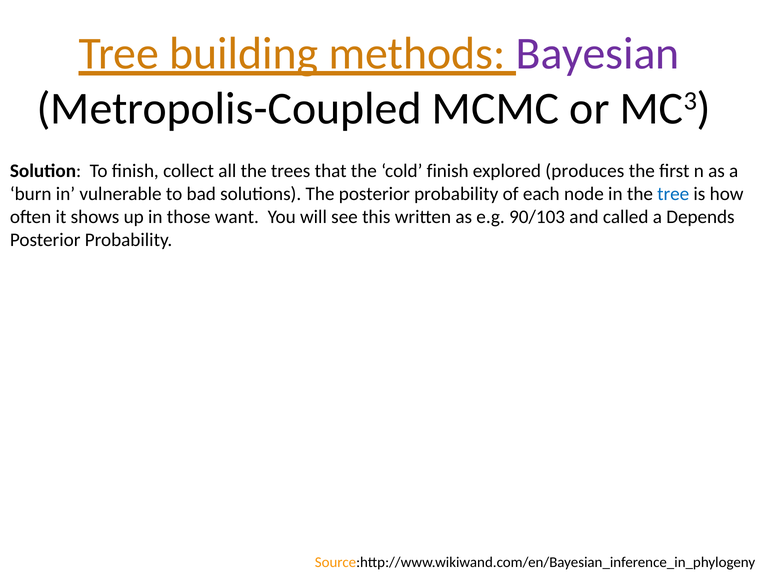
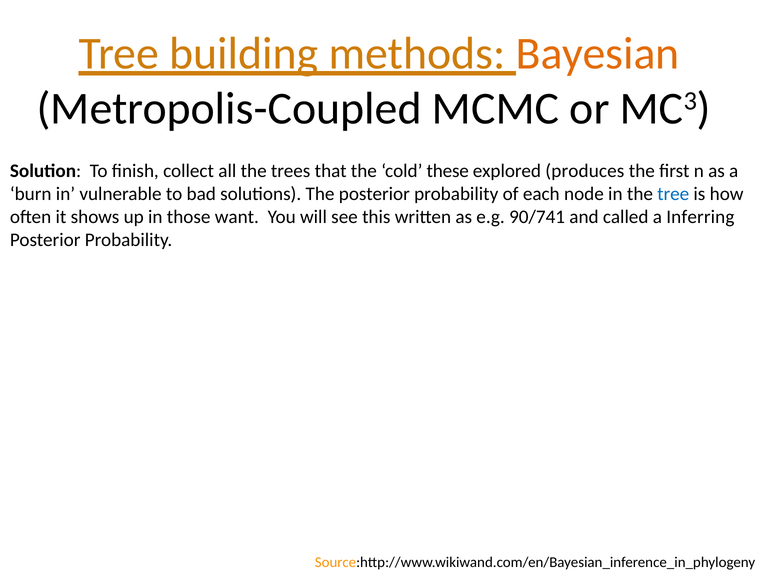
Bayesian colour: purple -> orange
cold finish: finish -> these
90/103: 90/103 -> 90/741
Depends: Depends -> Inferring
